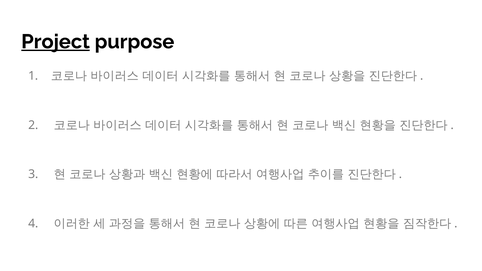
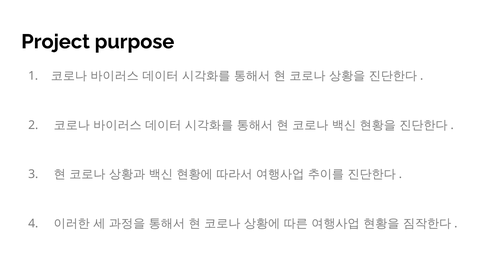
Project underline: present -> none
